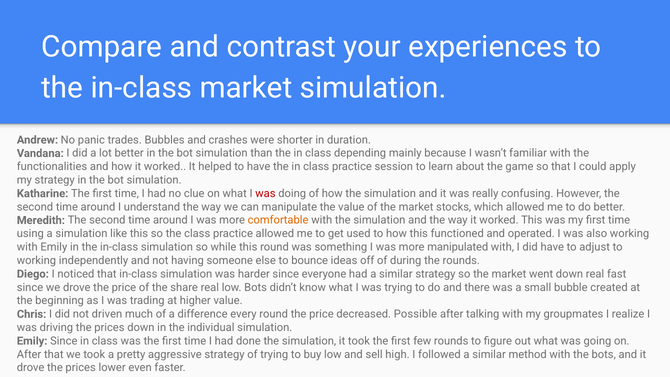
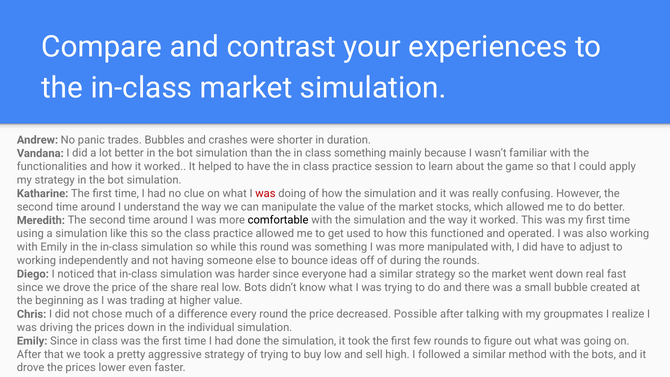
class depending: depending -> something
comfortable colour: orange -> black
driven: driven -> chose
